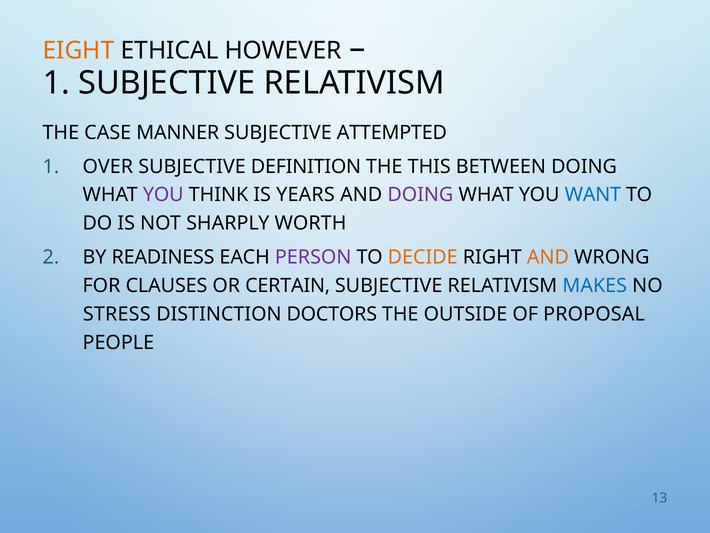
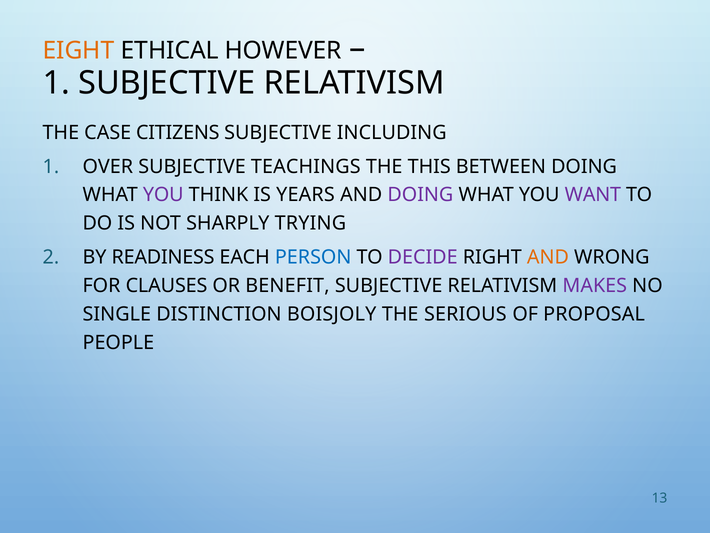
MANNER: MANNER -> CITIZENS
ATTEMPTED: ATTEMPTED -> INCLUDING
DEFINITION: DEFINITION -> TEACHINGS
WANT colour: blue -> purple
WORTH: WORTH -> TRYING
PERSON colour: purple -> blue
DECIDE colour: orange -> purple
CERTAIN: CERTAIN -> BENEFIT
MAKES colour: blue -> purple
STRESS: STRESS -> SINGLE
DOCTORS: DOCTORS -> BOISJOLY
OUTSIDE: OUTSIDE -> SERIOUS
